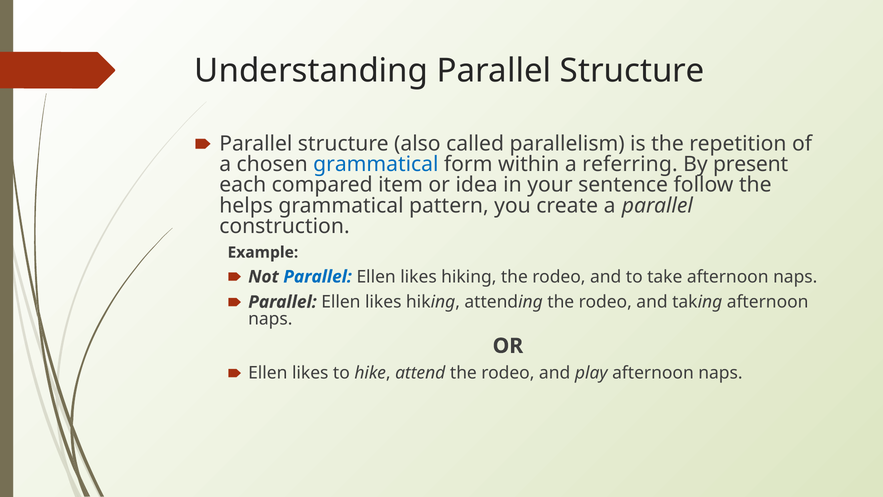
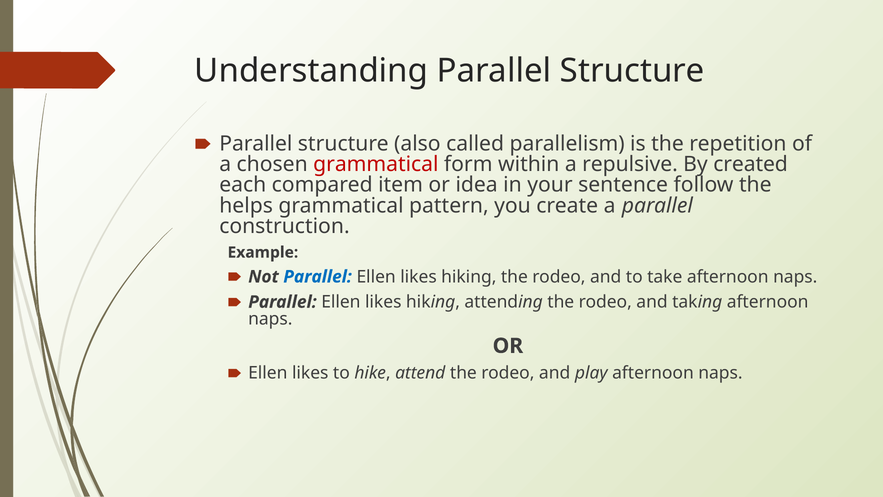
grammatical at (376, 164) colour: blue -> red
referring: referring -> repulsive
present: present -> created
